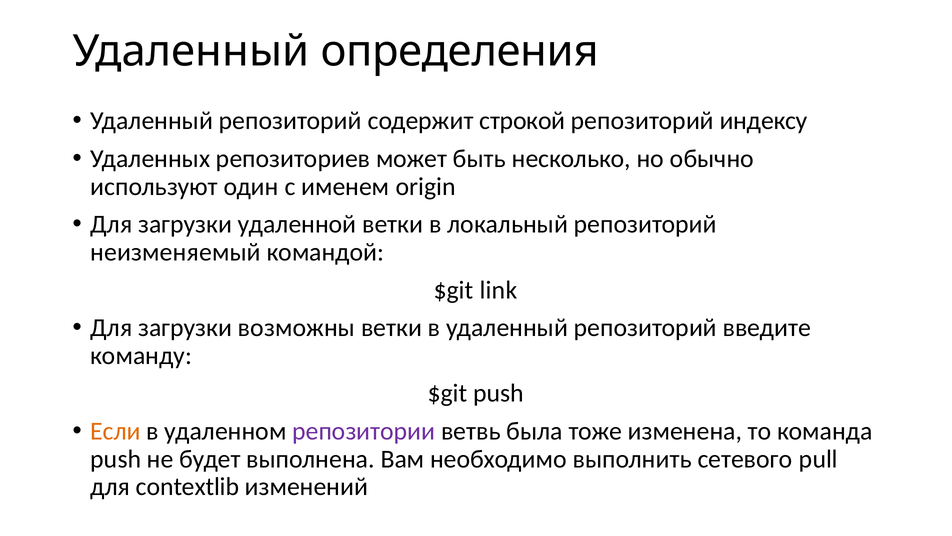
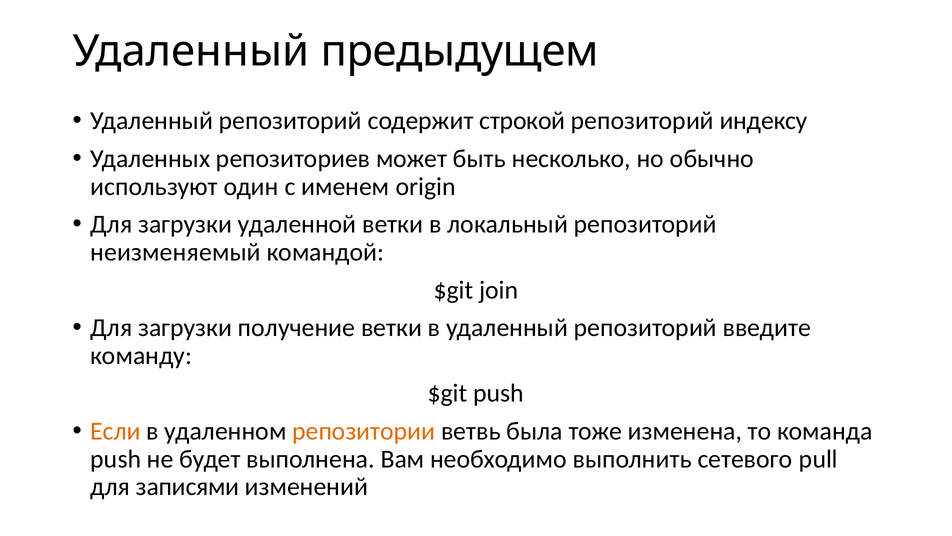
определения: определения -> предыдущем
link: link -> join
возможны: возможны -> получение
репозитории colour: purple -> orange
contextlib: contextlib -> записями
